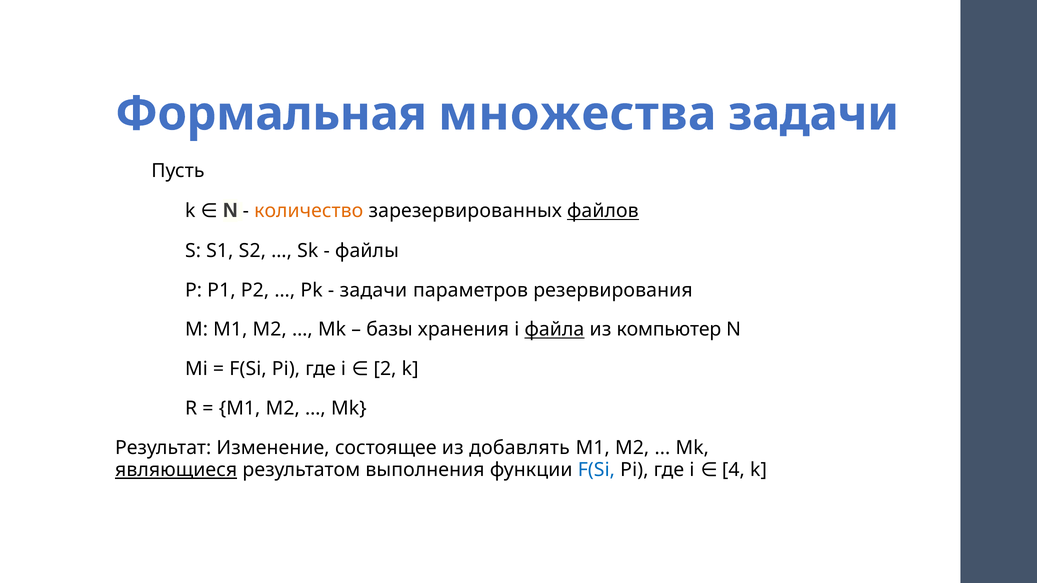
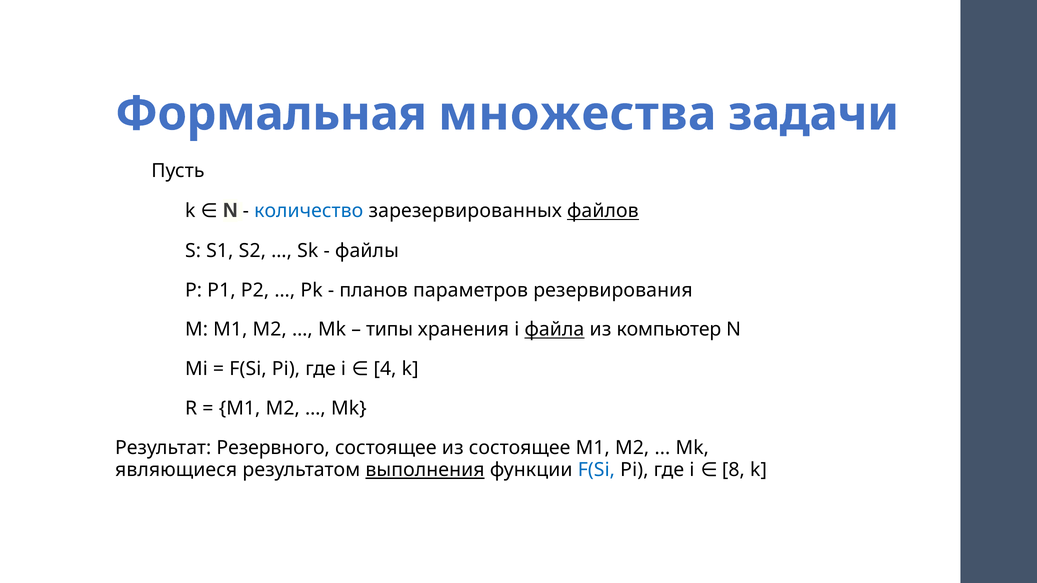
количество colour: orange -> blue
задачи at (373, 290): задачи -> планов
базы: базы -> типы
2: 2 -> 4
Изменение: Изменение -> Резервного
из добавлять: добавлять -> состоящее
являющиеся underline: present -> none
выполнения underline: none -> present
4: 4 -> 8
